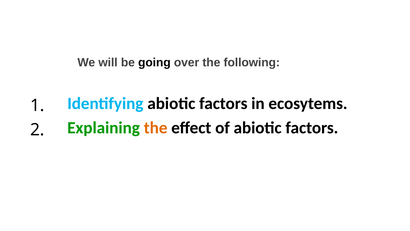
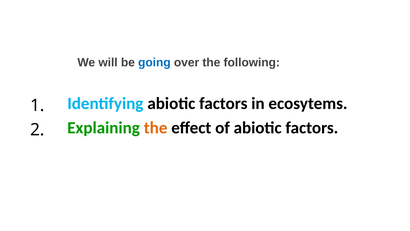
going colour: black -> blue
